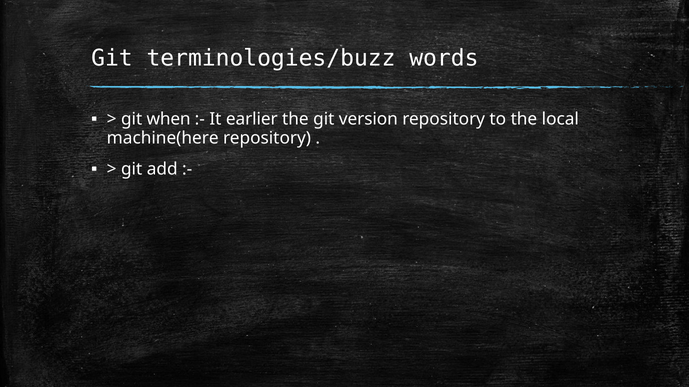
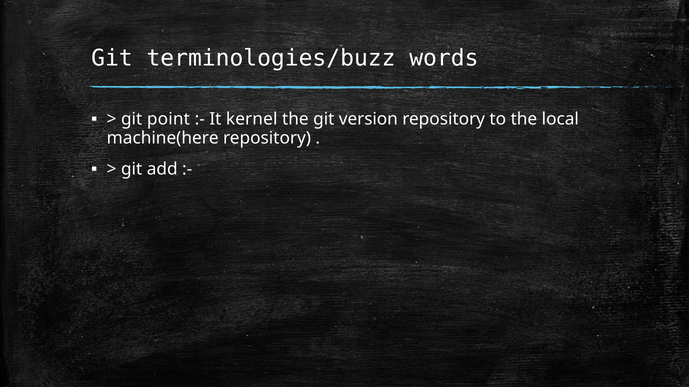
when: when -> point
earlier: earlier -> kernel
